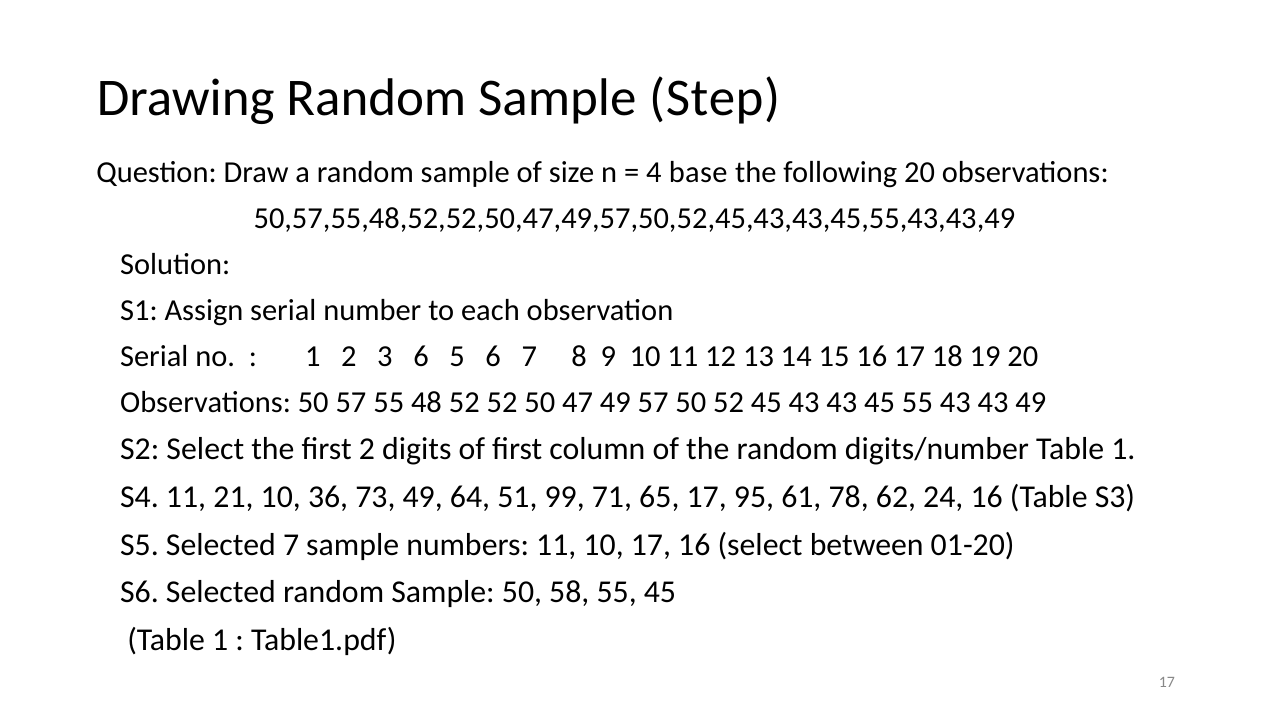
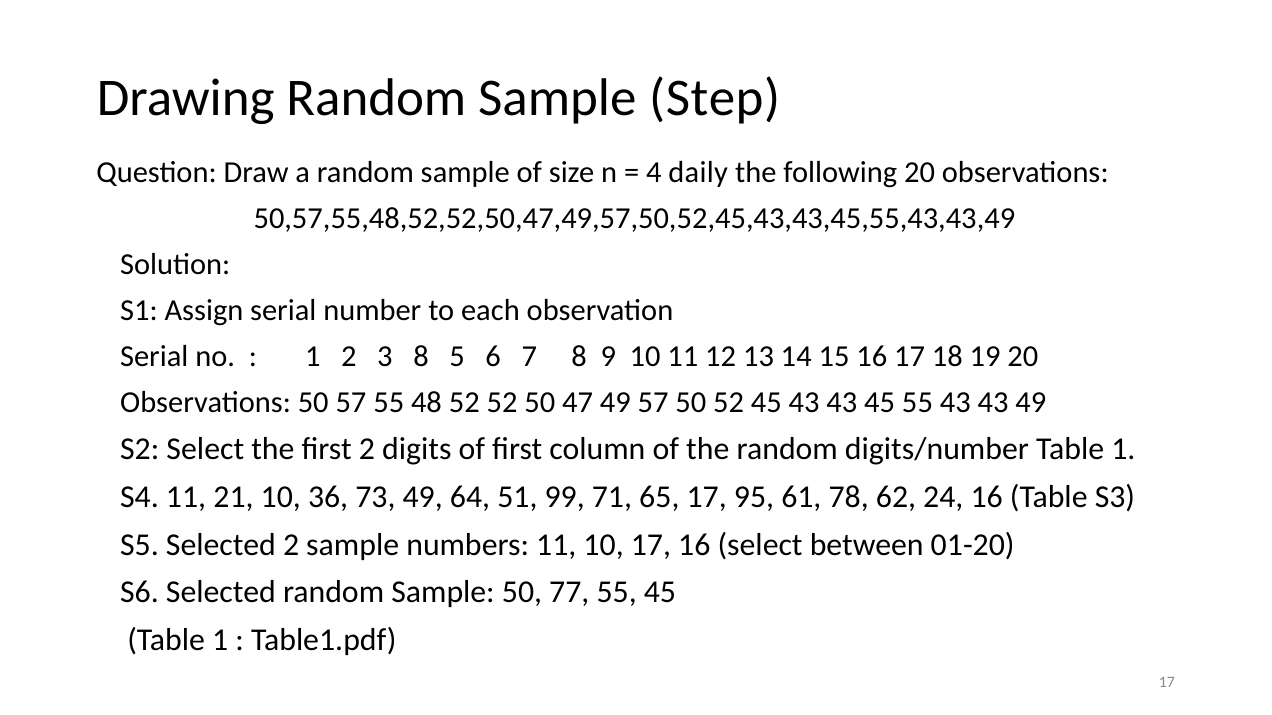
base: base -> daily
3 6: 6 -> 8
Selected 7: 7 -> 2
58: 58 -> 77
